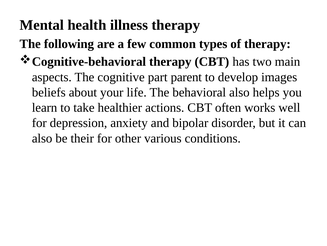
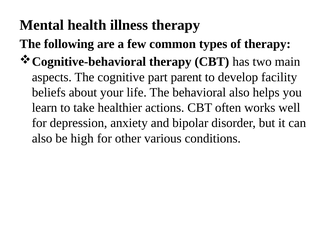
images: images -> facility
their: their -> high
